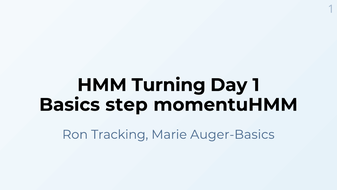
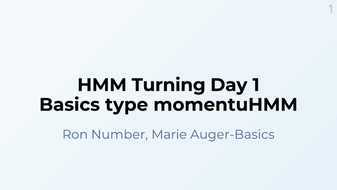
step: step -> type
Tracking: Tracking -> Number
